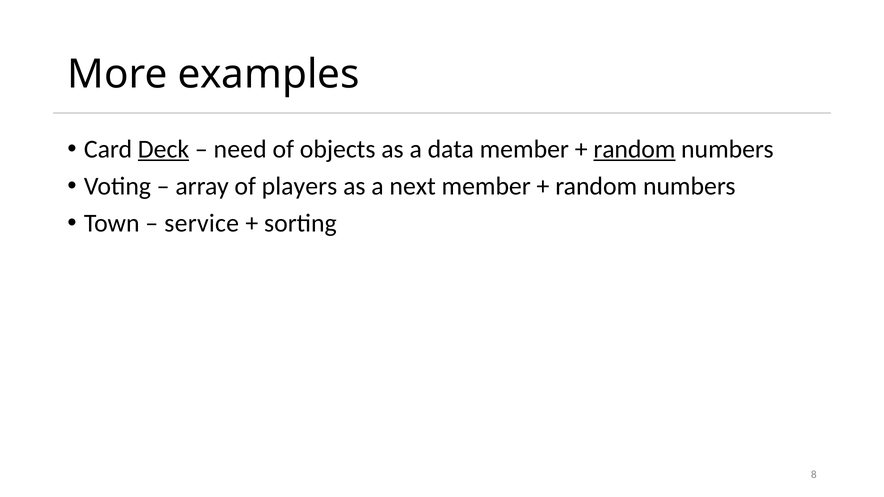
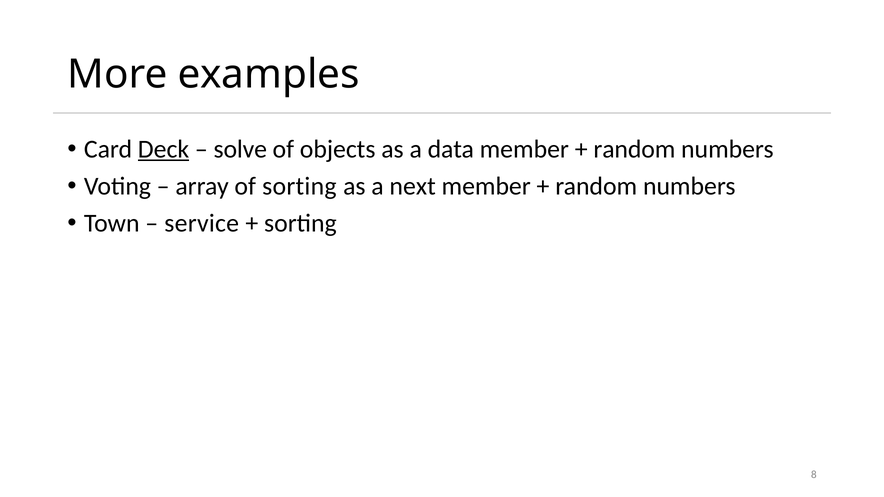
need: need -> solve
random at (634, 149) underline: present -> none
of players: players -> sorting
